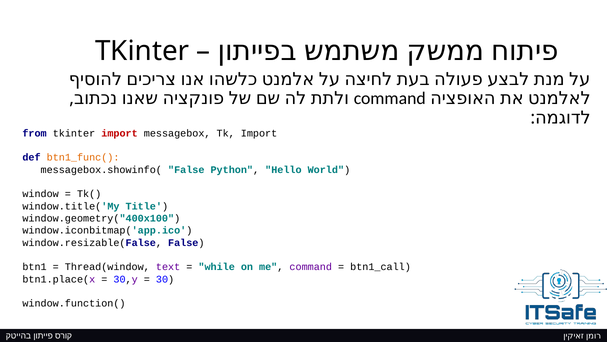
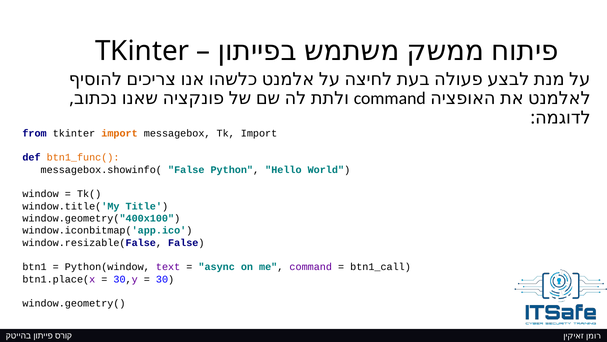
import at (120, 133) colour: red -> orange
Thread(window: Thread(window -> Python(window
while: while -> async
window.function(: window.function( -> window.geometry(
